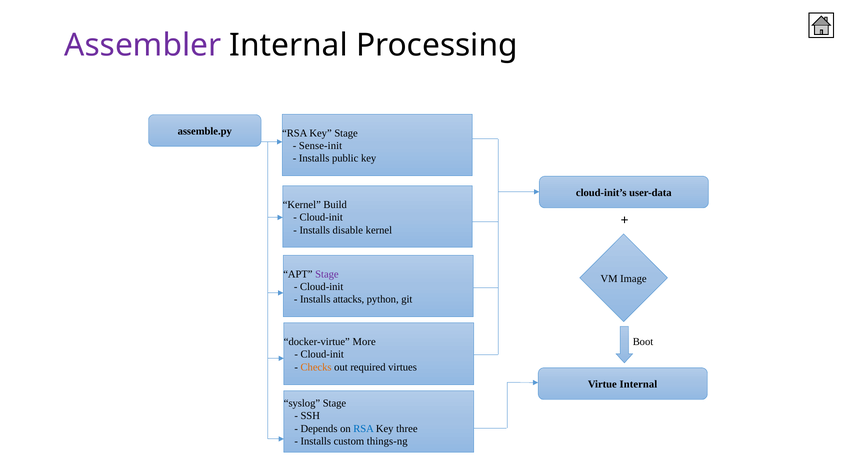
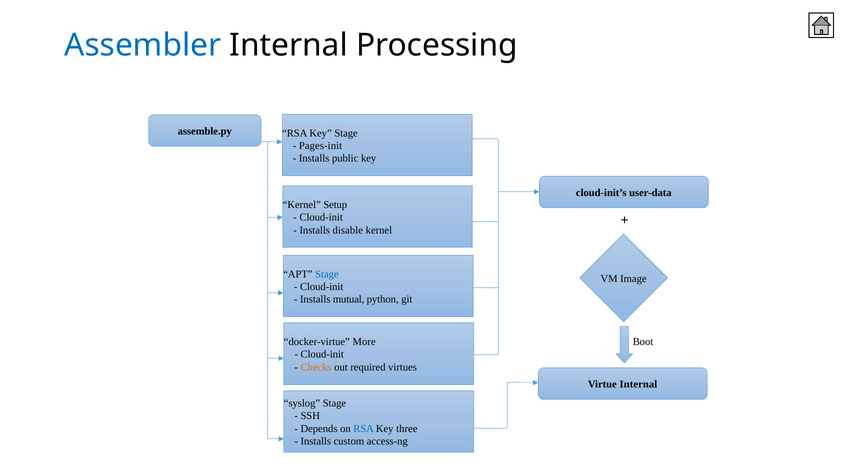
Assembler colour: purple -> blue
Sense-init: Sense-init -> Pages-init
Build: Build -> Setup
Stage at (327, 274) colour: purple -> blue
attacks: attacks -> mutual
things-ng: things-ng -> access-ng
